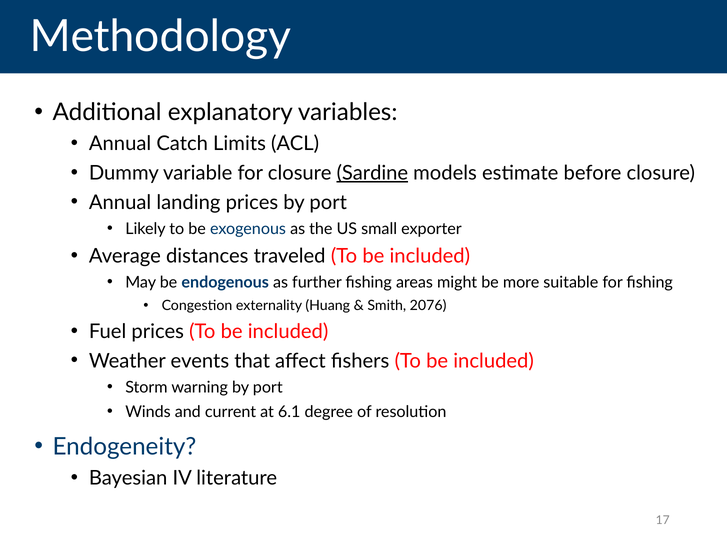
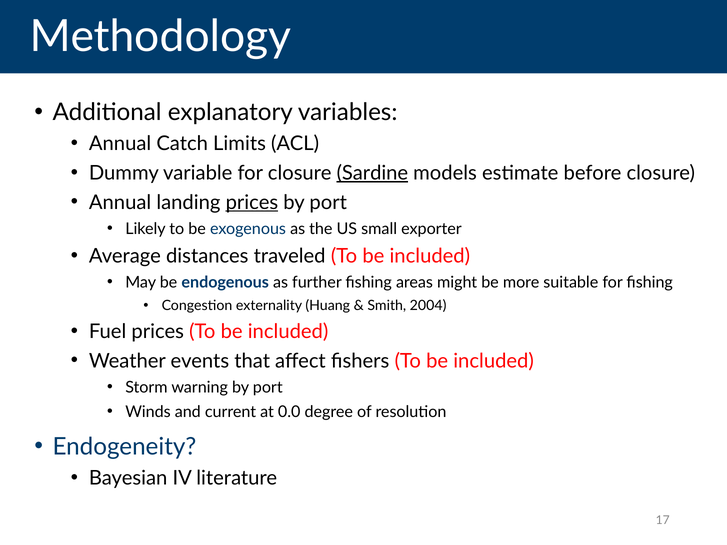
prices at (252, 202) underline: none -> present
2076: 2076 -> 2004
6.1: 6.1 -> 0.0
